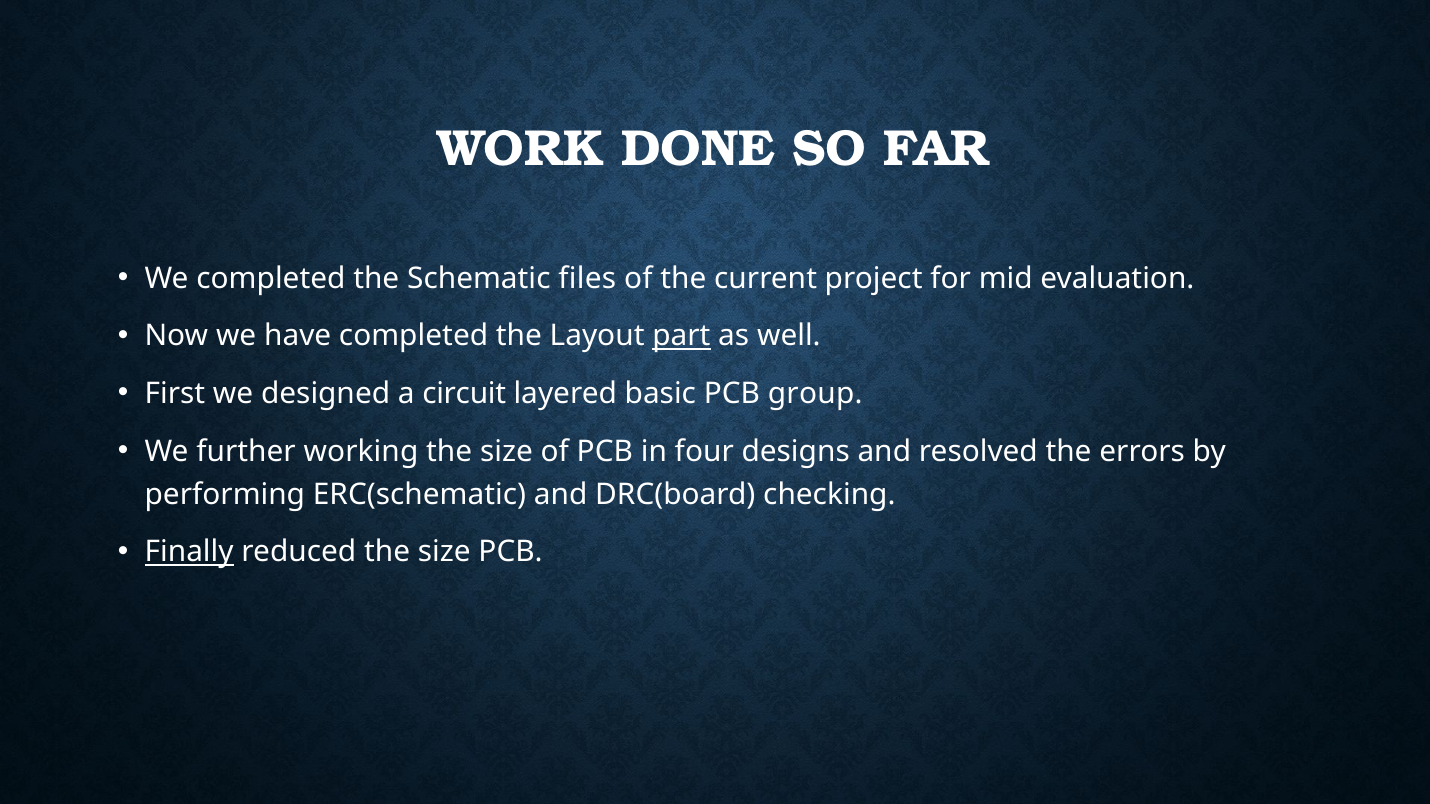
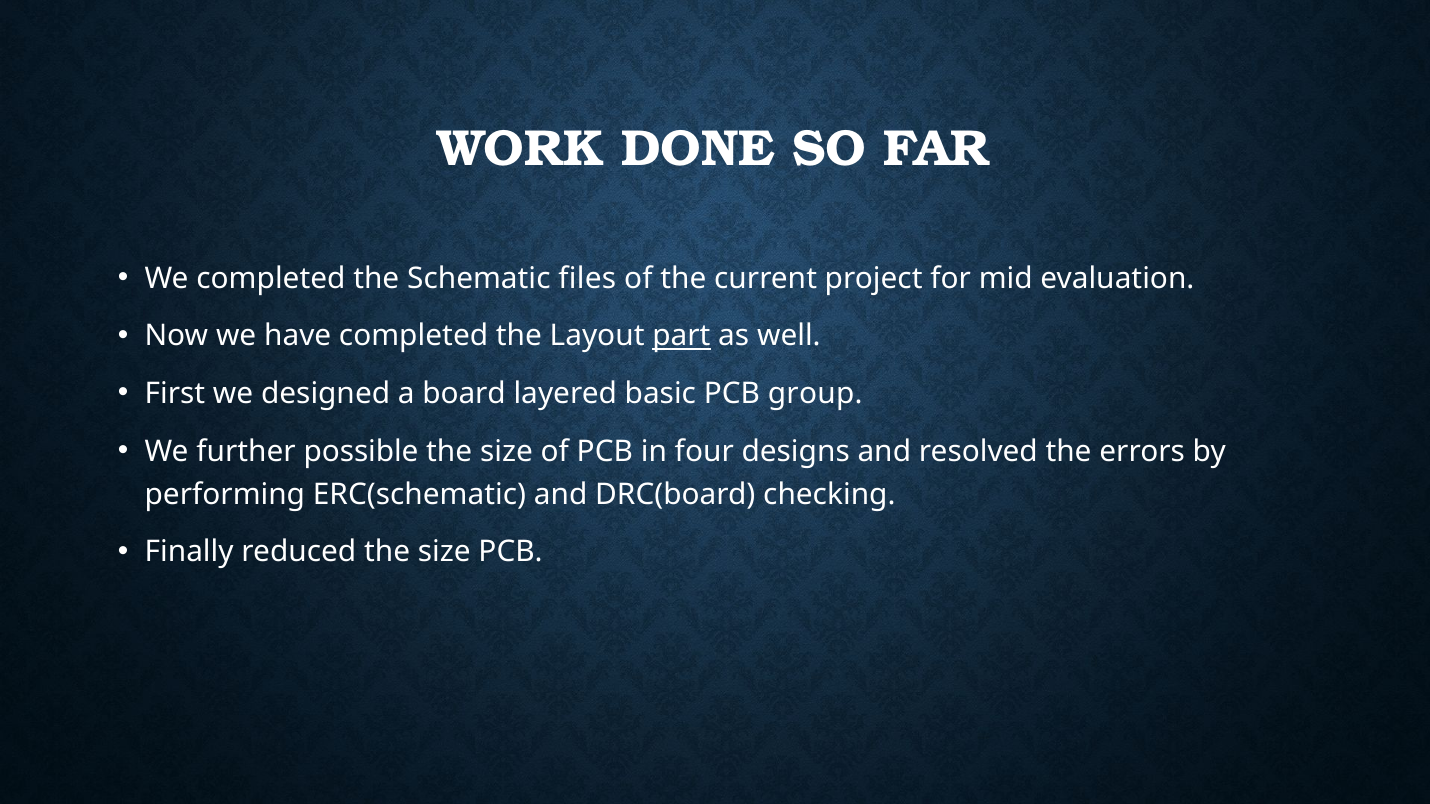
circuit: circuit -> board
working: working -> possible
Finally underline: present -> none
